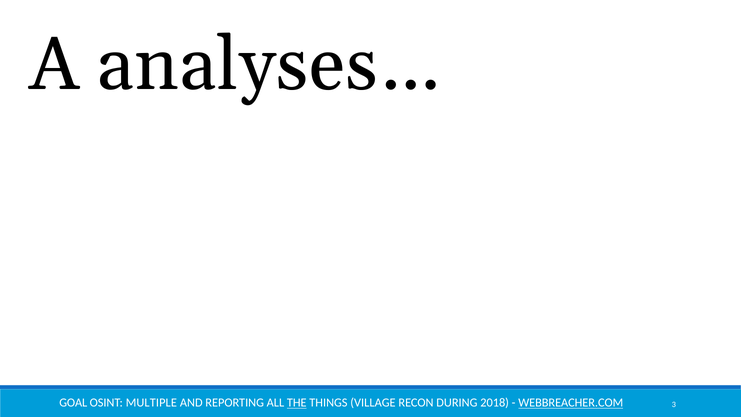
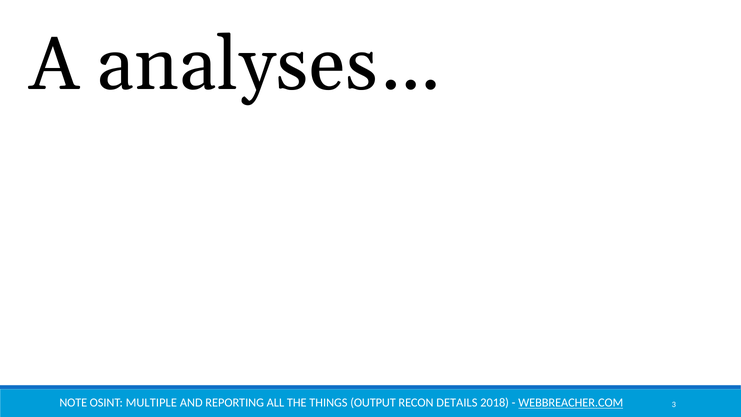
GOAL: GOAL -> NOTE
THE underline: present -> none
VILLAGE: VILLAGE -> OUTPUT
DURING: DURING -> DETAILS
